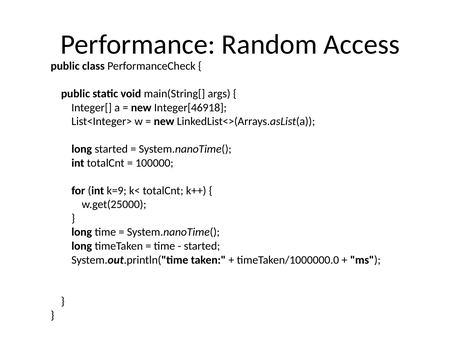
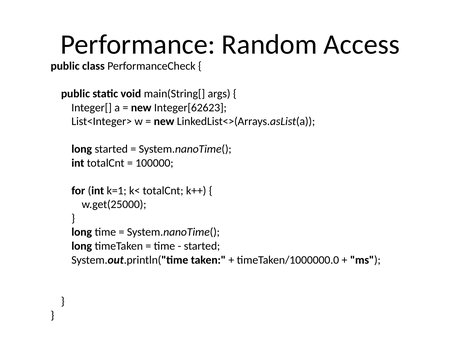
Integer[46918: Integer[46918 -> Integer[62623
k=9: k=9 -> k=1
